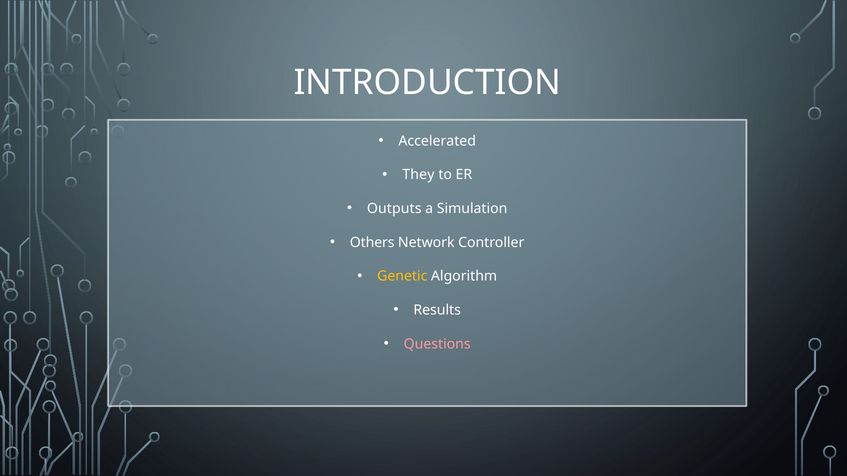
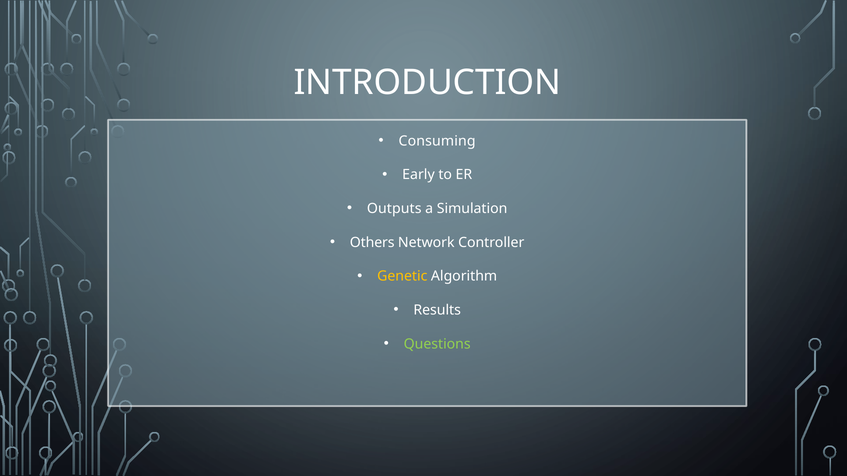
Accelerated: Accelerated -> Consuming
They: They -> Early
Questions colour: pink -> light green
